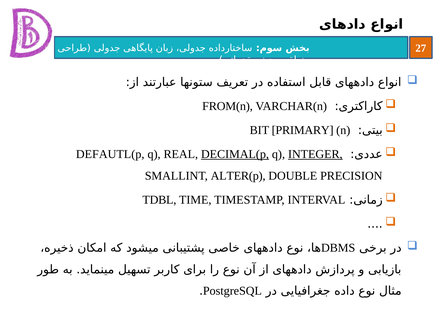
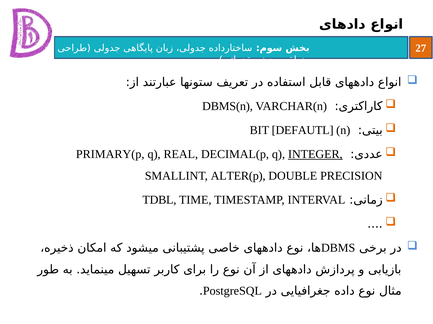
FROM(n: FROM(n -> DBMS(n
PRIMARY: PRIMARY -> DEFAUTL
DEFAUTL(p: DEFAUTL(p -> PRIMARY(p
DECIMAL(p underline: present -> none
